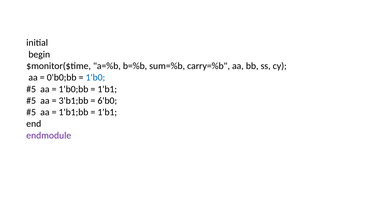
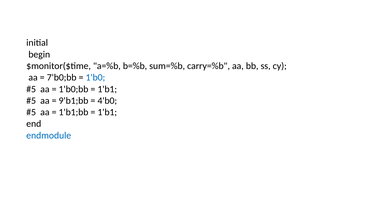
0'b0;bb: 0'b0;bb -> 7'b0;bb
3'b1;bb: 3'b1;bb -> 9'b1;bb
6'b0: 6'b0 -> 4'b0
endmodule colour: purple -> blue
